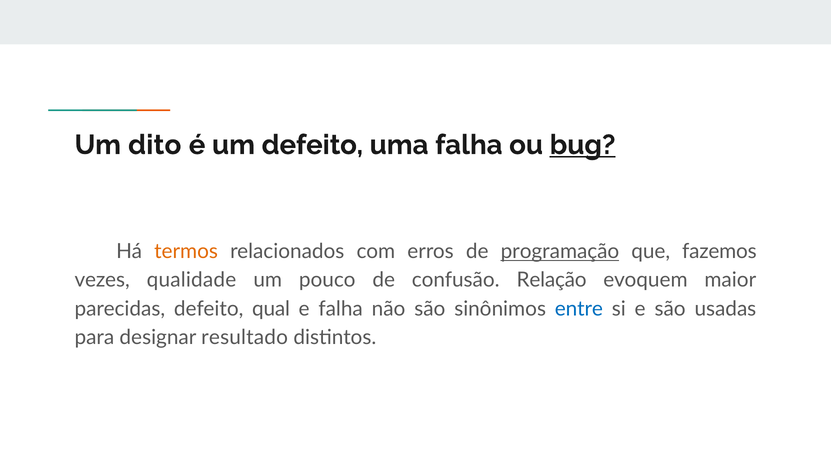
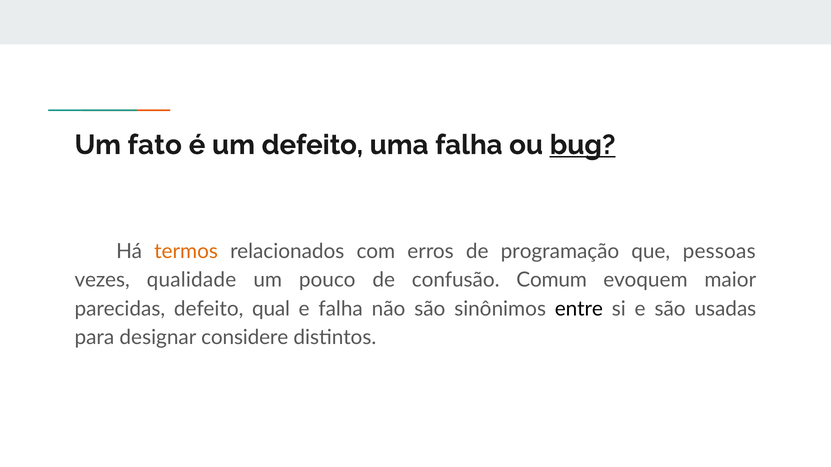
dito: dito -> fato
programação underline: present -> none
fazemos: fazemos -> pessoas
Relação: Relação -> Comum
entre colour: blue -> black
resultado: resultado -> considere
